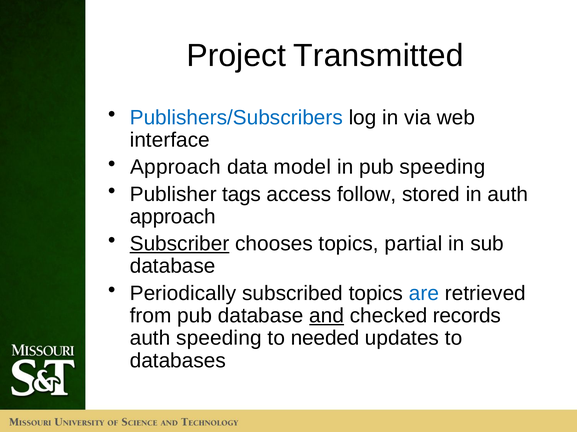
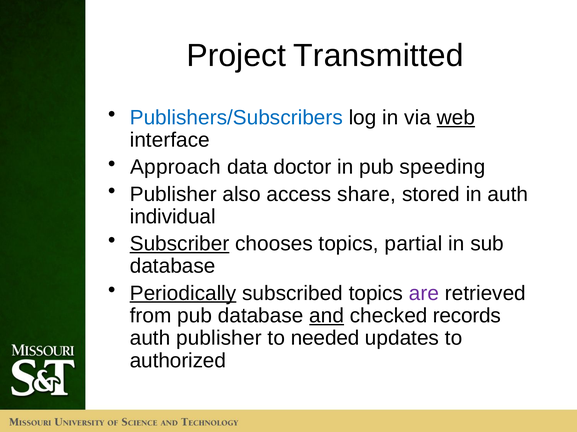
web underline: none -> present
model: model -> doctor
tags: tags -> also
follow: follow -> share
approach at (173, 217): approach -> individual
Periodically underline: none -> present
are colour: blue -> purple
auth speeding: speeding -> publisher
databases: databases -> authorized
